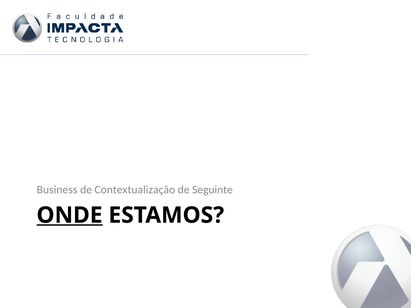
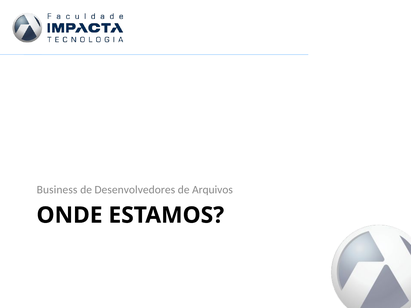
Contextualização: Contextualização -> Desenvolvedores
Seguinte: Seguinte -> Arquivos
ONDE underline: present -> none
